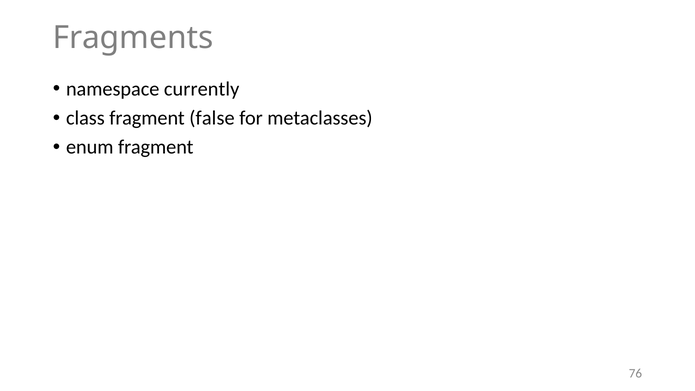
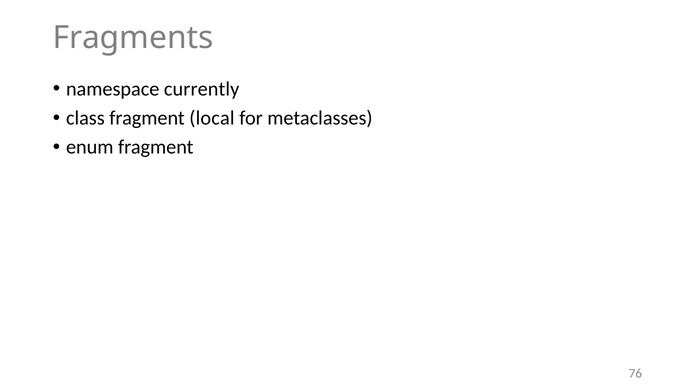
false: false -> local
